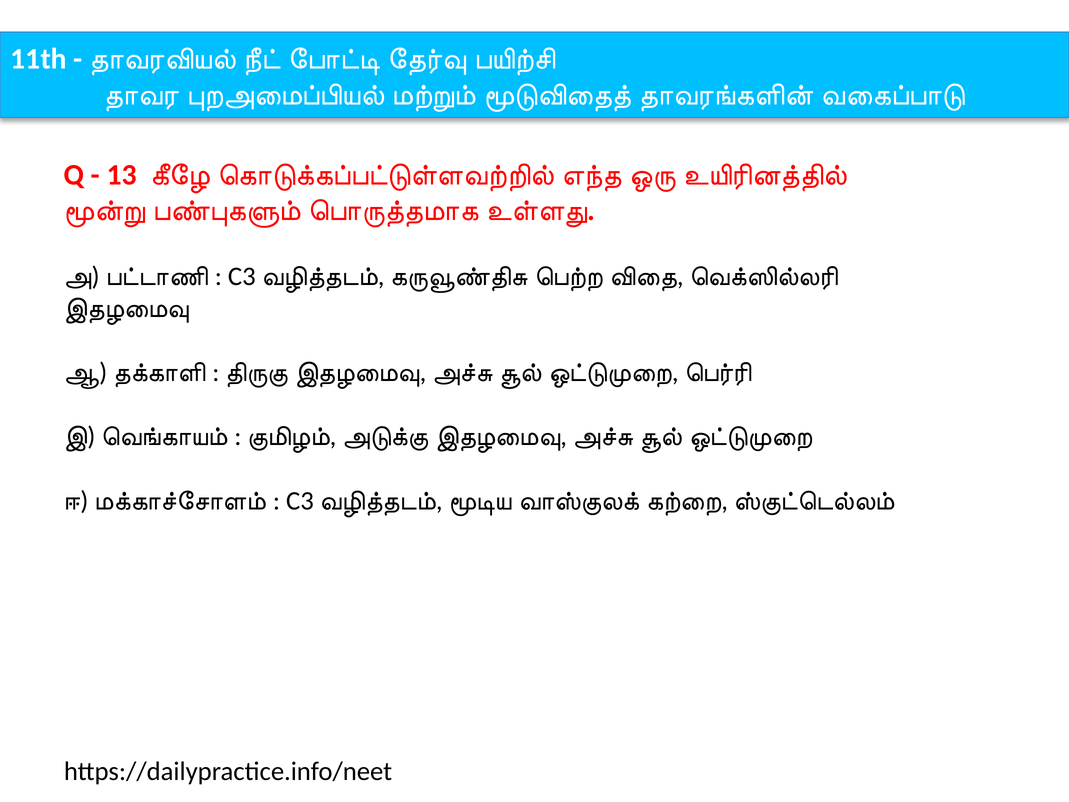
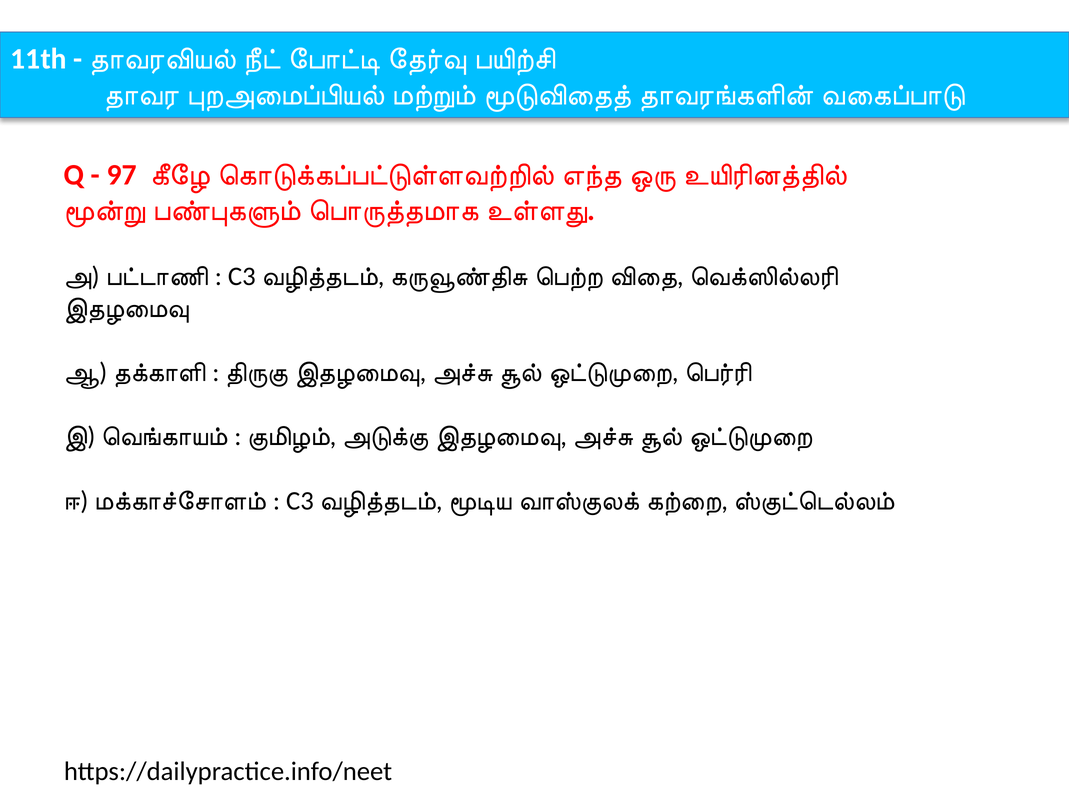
13: 13 -> 97
